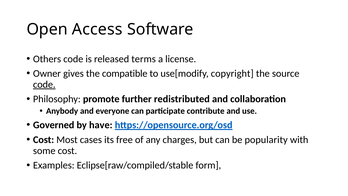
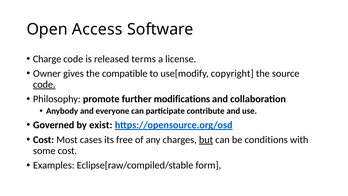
Others: Others -> Charge
redistributed: redistributed -> modifications
have: have -> exist
but underline: none -> present
popularity: popularity -> conditions
